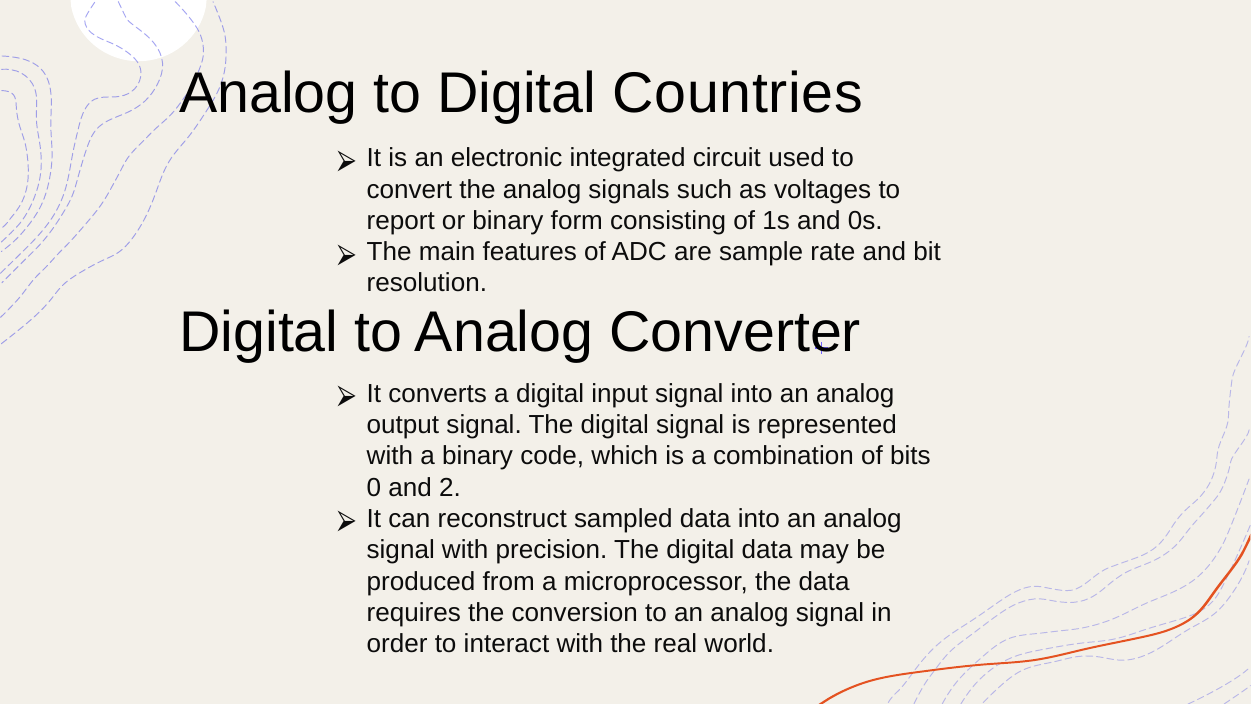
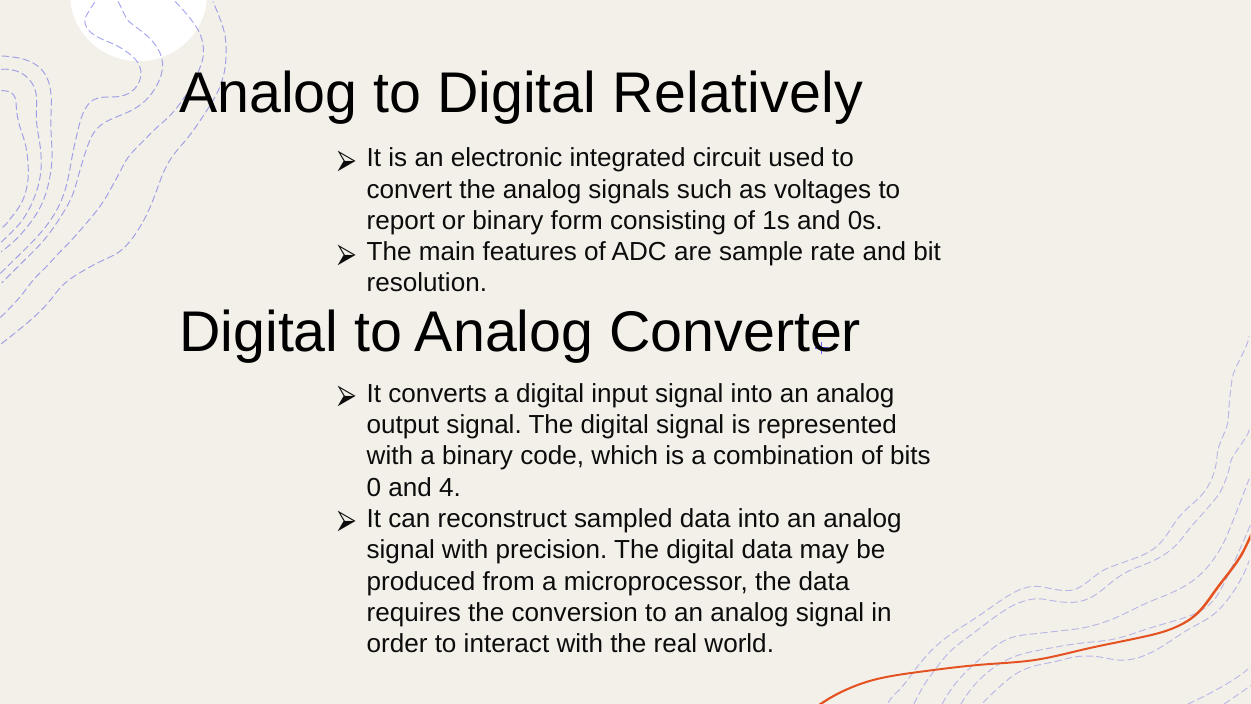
Countries: Countries -> Relatively
2: 2 -> 4
